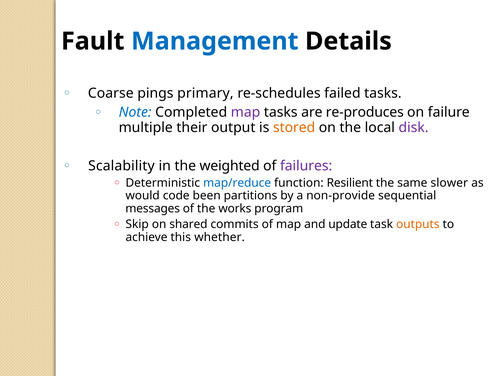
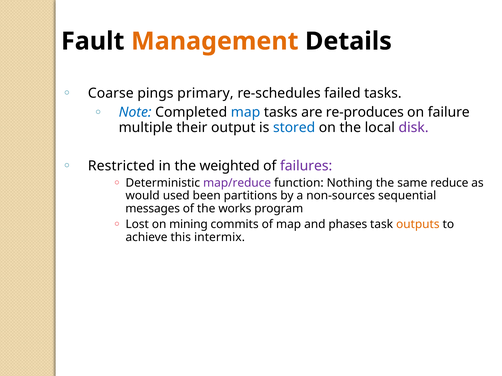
Management colour: blue -> orange
map at (246, 113) colour: purple -> blue
stored colour: orange -> blue
Scalability: Scalability -> Restricted
map/reduce colour: blue -> purple
Resilient: Resilient -> Nothing
slower: slower -> reduce
code: code -> used
non-provide: non-provide -> non-sources
Skip: Skip -> Lost
shared: shared -> mining
update: update -> phases
whether: whether -> intermix
